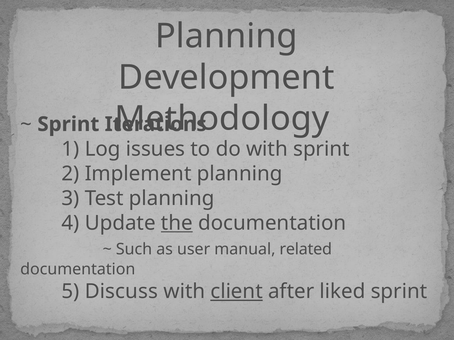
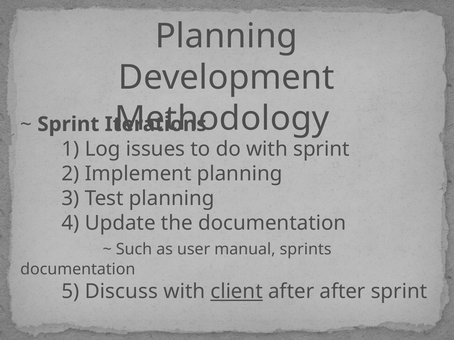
the underline: present -> none
related: related -> sprints
after liked: liked -> after
